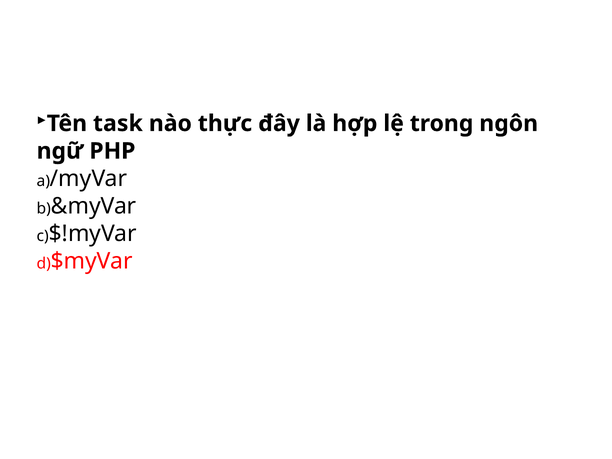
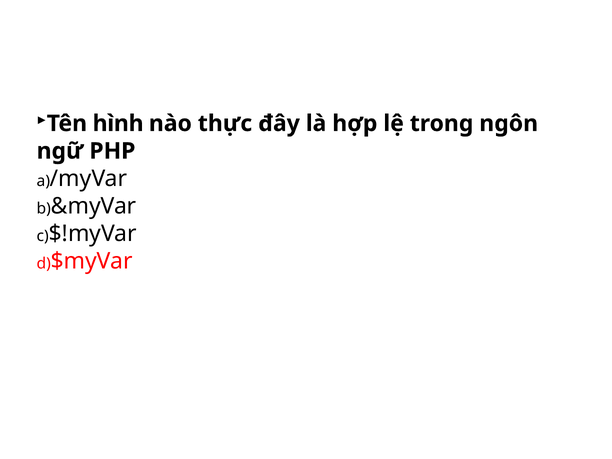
task: task -> hình
